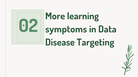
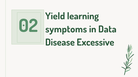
More: More -> Yield
Targeting: Targeting -> Excessive
